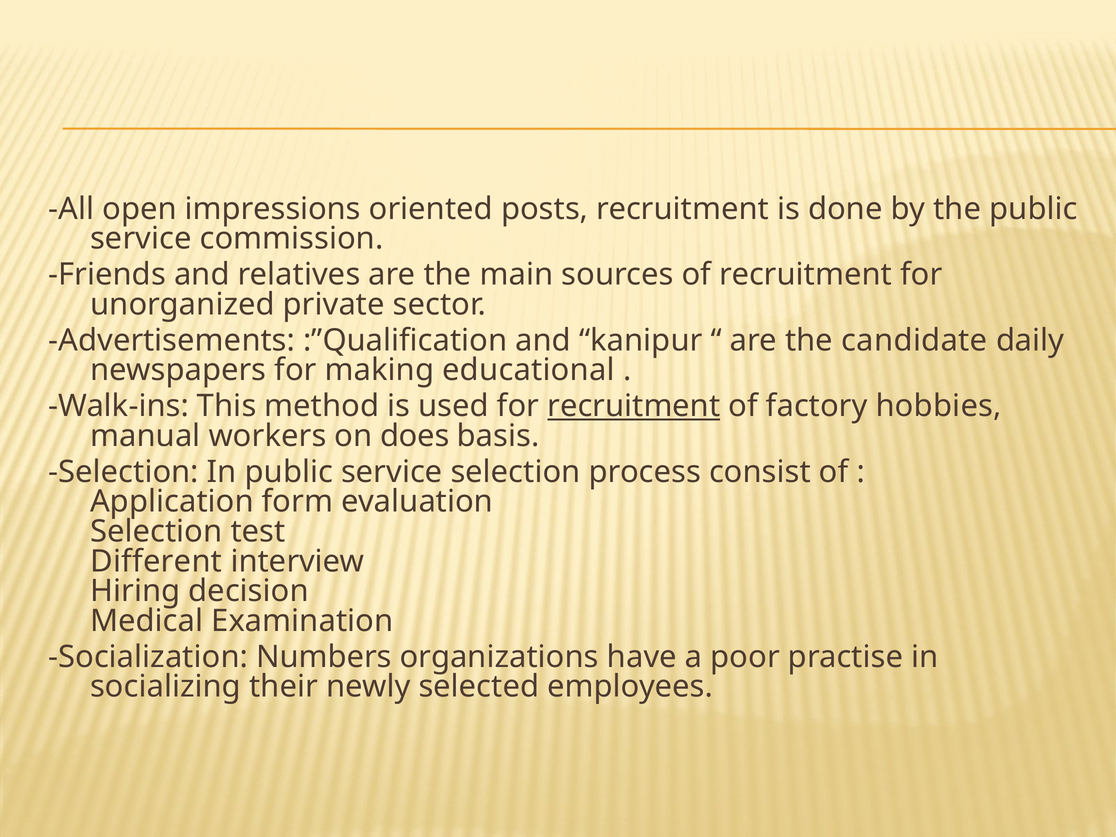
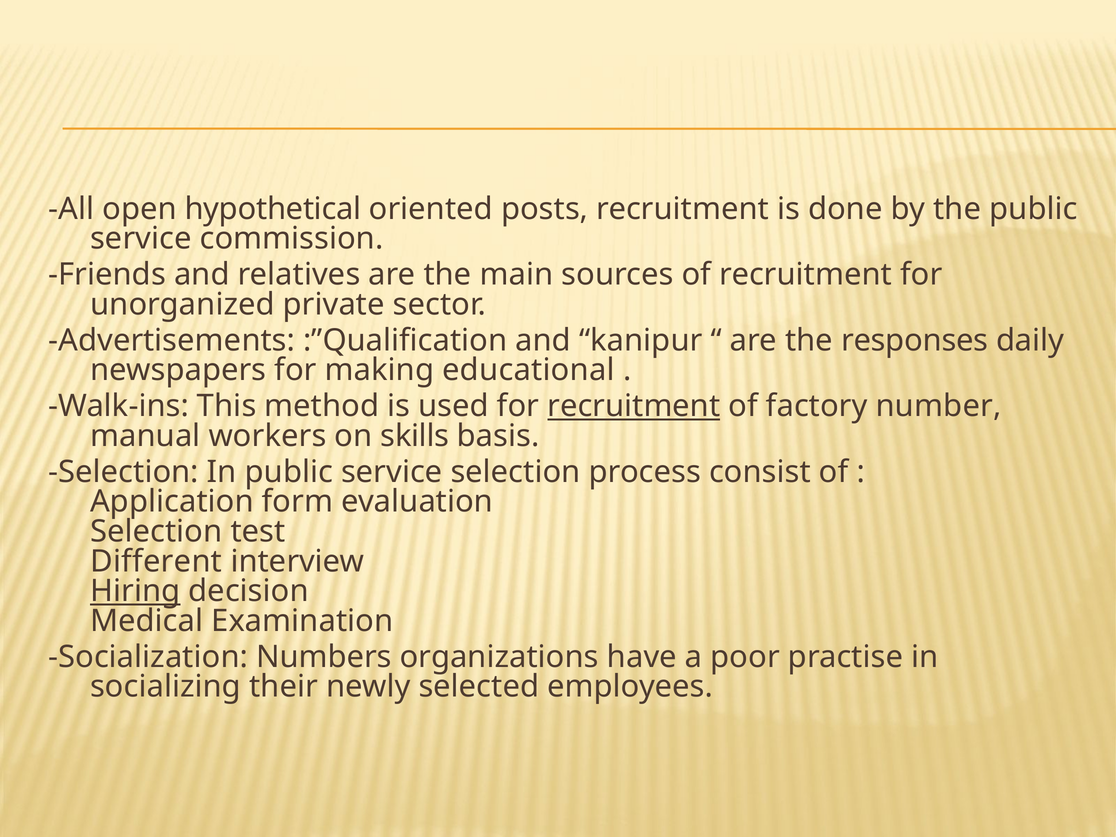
impressions: impressions -> hypothetical
candidate: candidate -> responses
hobbies: hobbies -> number
does: does -> skills
Hiring underline: none -> present
